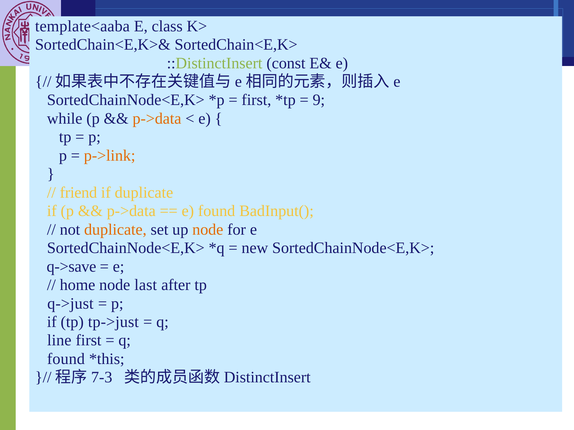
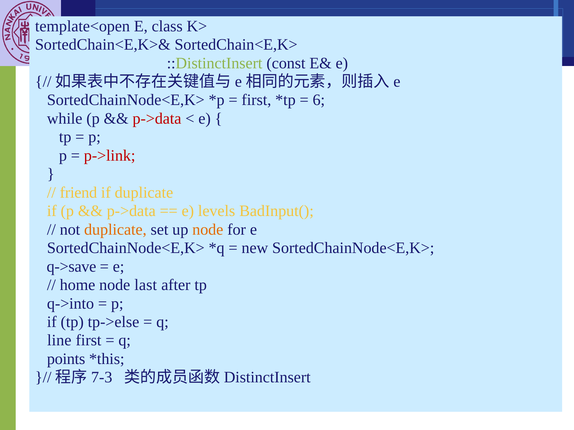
template<aaba: template<aaba -> template<open
9: 9 -> 6
p->data at (157, 119) colour: orange -> red
p->link colour: orange -> red
e found: found -> levels
q->just: q->just -> q->into
tp->just: tp->just -> tp->else
found at (66, 359): found -> points
